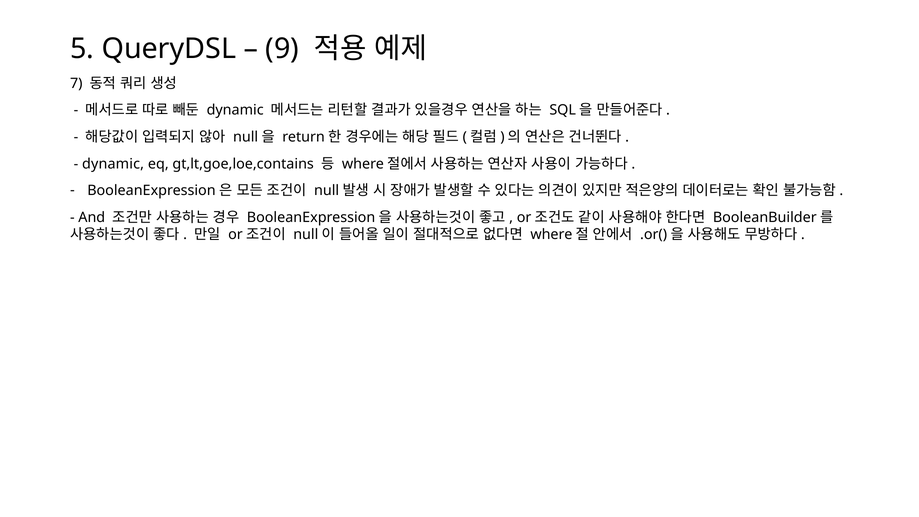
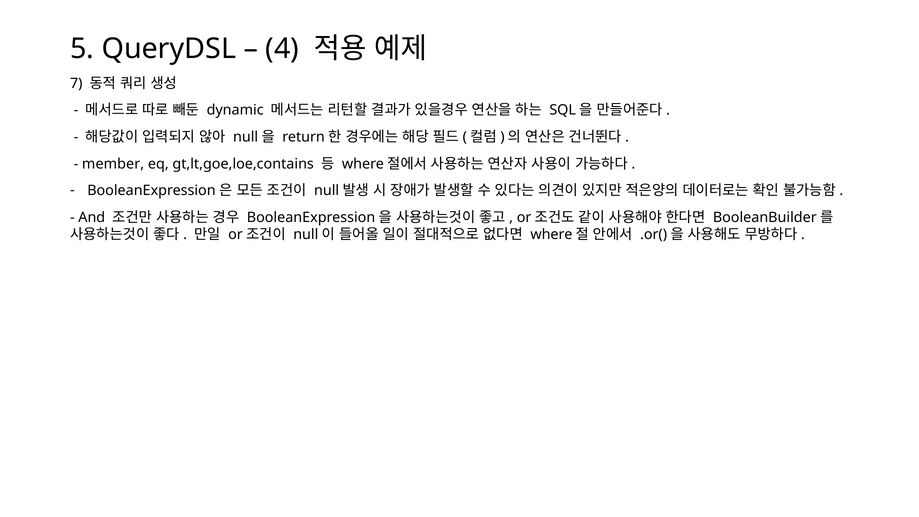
9: 9 -> 4
dynamic at (113, 164): dynamic -> member
